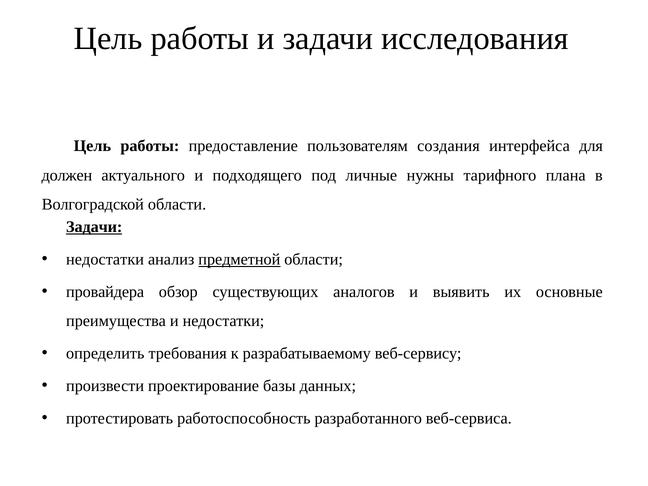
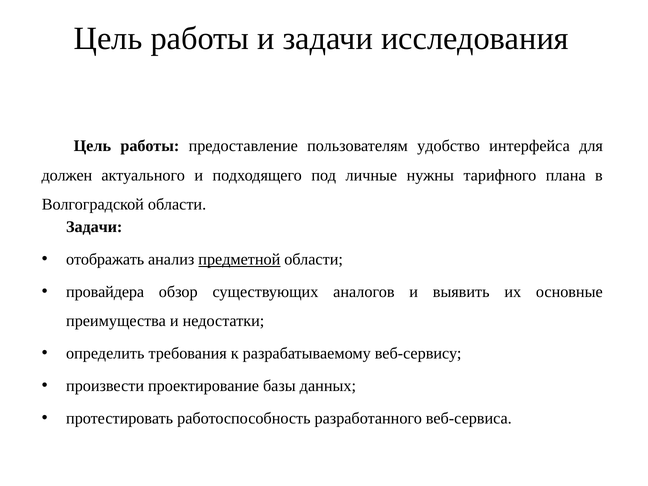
создания: создания -> удобство
Задачи at (94, 227) underline: present -> none
недостатки at (105, 259): недостатки -> отображать
